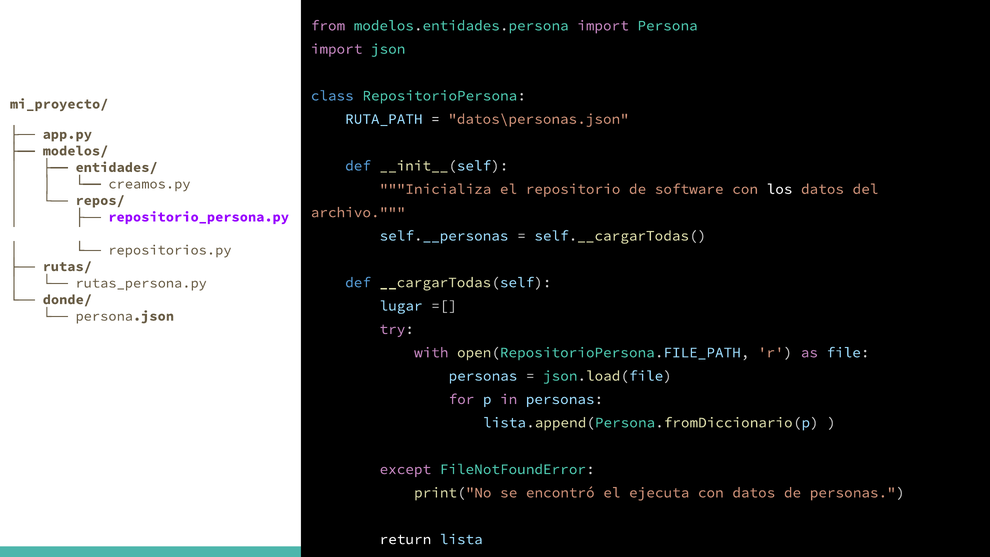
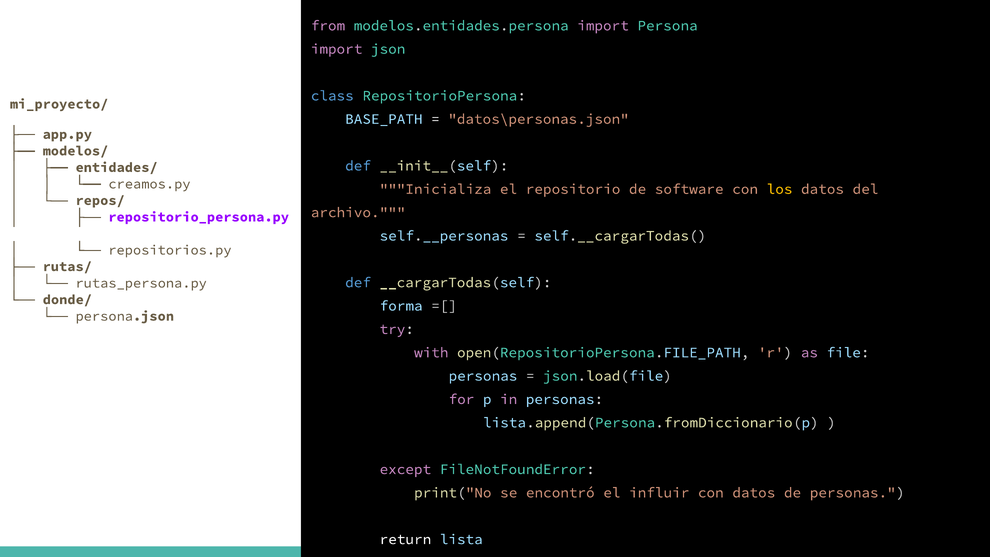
RUTA_PATH: RUTA_PATH -> BASE_PATH
los colour: white -> yellow
lugar: lugar -> forma
ejecuta: ejecuta -> influir
